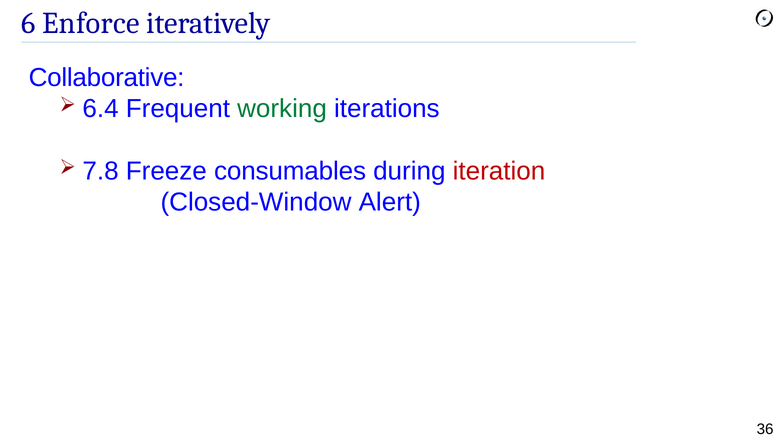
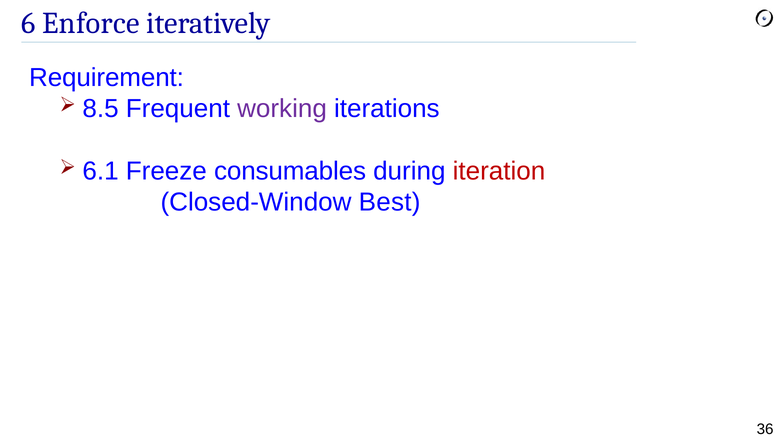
Collaborative: Collaborative -> Requirement
6.4: 6.4 -> 8.5
working colour: green -> purple
7.8: 7.8 -> 6.1
Alert: Alert -> Best
